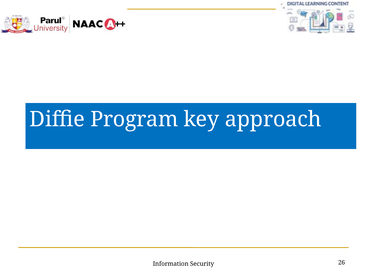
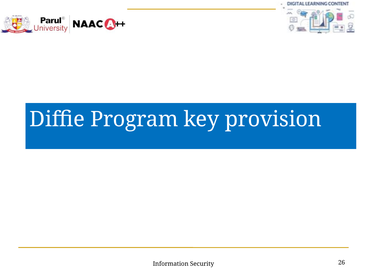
approach: approach -> provision
